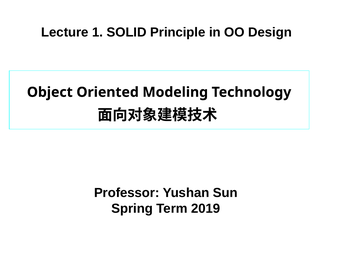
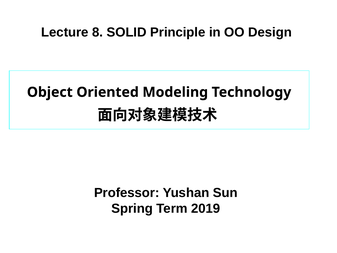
1: 1 -> 8
